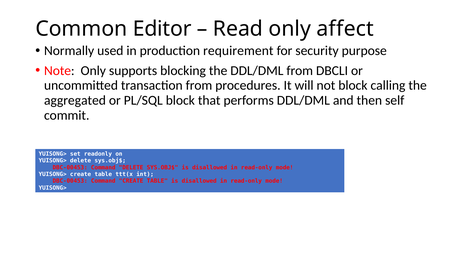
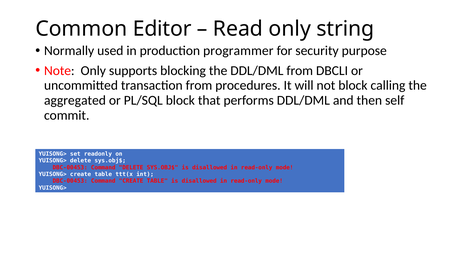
affect: affect -> string
requirement: requirement -> programmer
